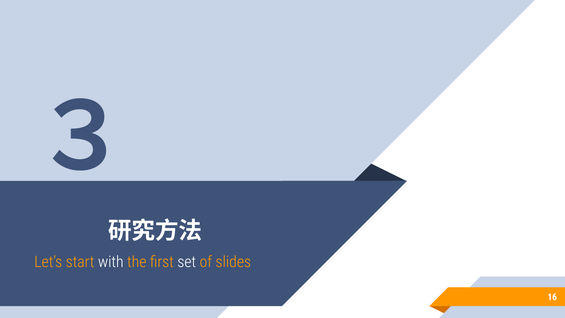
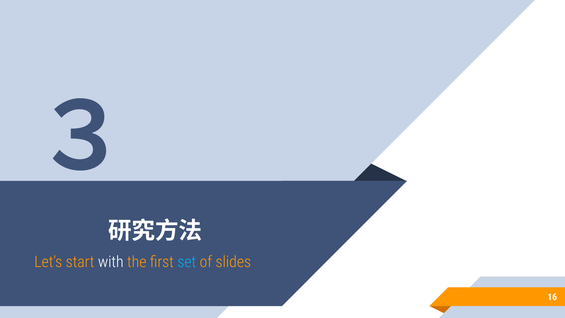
set colour: white -> light blue
